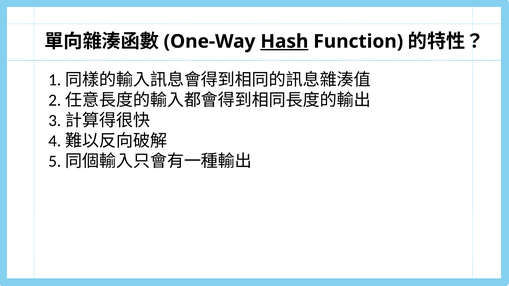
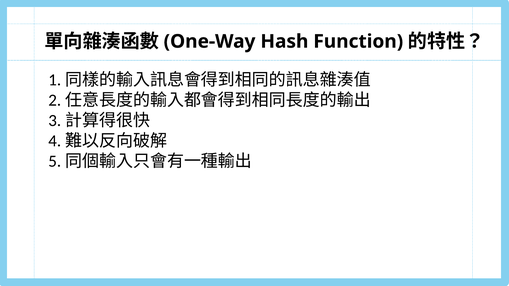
Hash underline: present -> none
